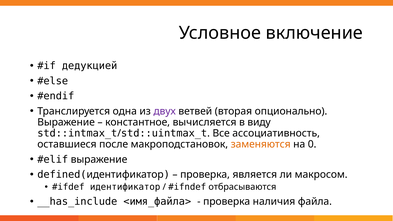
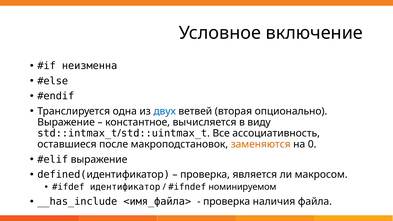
дедукцией: дедукцией -> неизменна
двух colour: purple -> blue
отбрасываются: отбрасываются -> номинируемом
